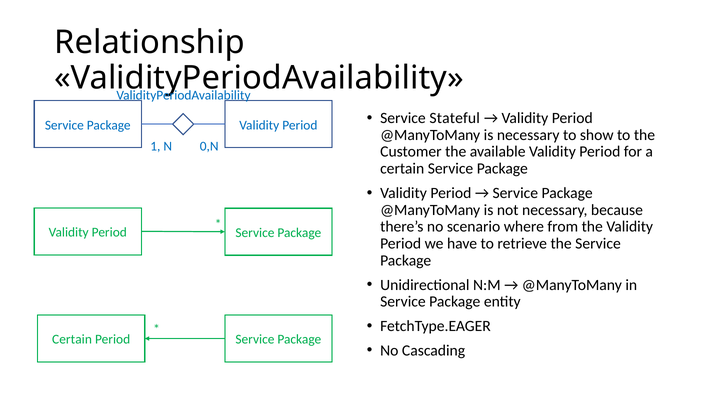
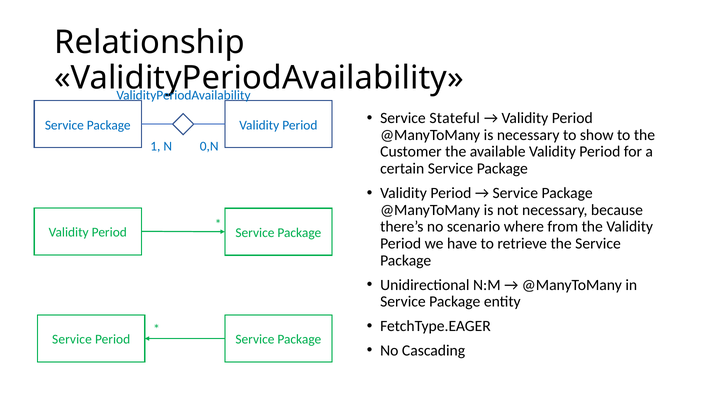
Certain at (72, 339): Certain -> Service
